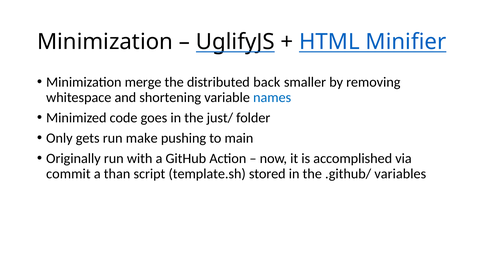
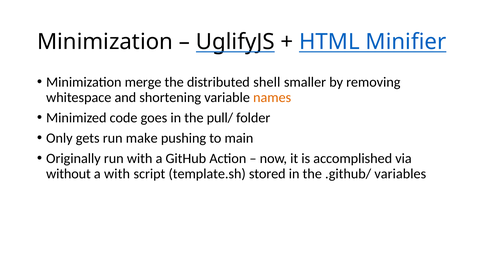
back: back -> shell
names colour: blue -> orange
just/: just/ -> pull/
commit: commit -> without
a than: than -> with
